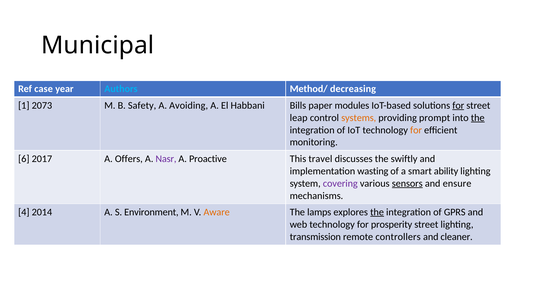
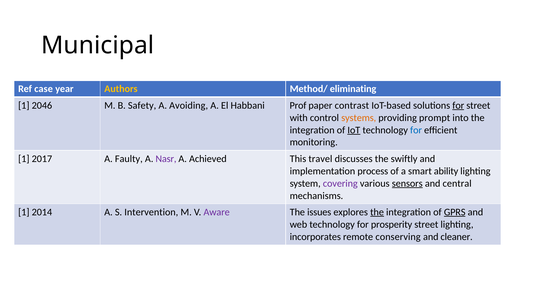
Authors colour: light blue -> yellow
decreasing: decreasing -> eliminating
2073: 2073 -> 2046
Bills: Bills -> Prof
modules: modules -> contrast
leap: leap -> with
the at (478, 118) underline: present -> none
IoT underline: none -> present
for at (416, 130) colour: orange -> blue
6 at (24, 159): 6 -> 1
Offers: Offers -> Faulty
Proactive: Proactive -> Achieved
wasting: wasting -> process
ensure: ensure -> central
4 at (24, 212): 4 -> 1
Environment: Environment -> Intervention
Aware colour: orange -> purple
lamps: lamps -> issues
GPRS underline: none -> present
transmission: transmission -> incorporates
controllers: controllers -> conserving
